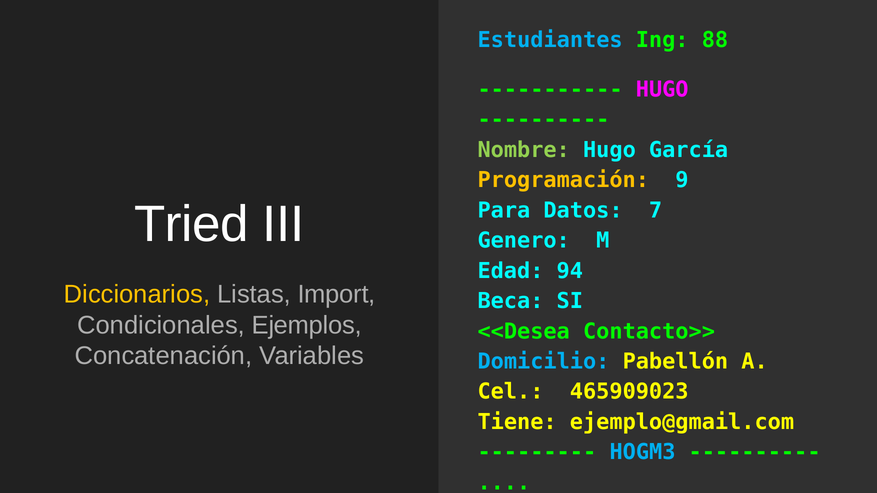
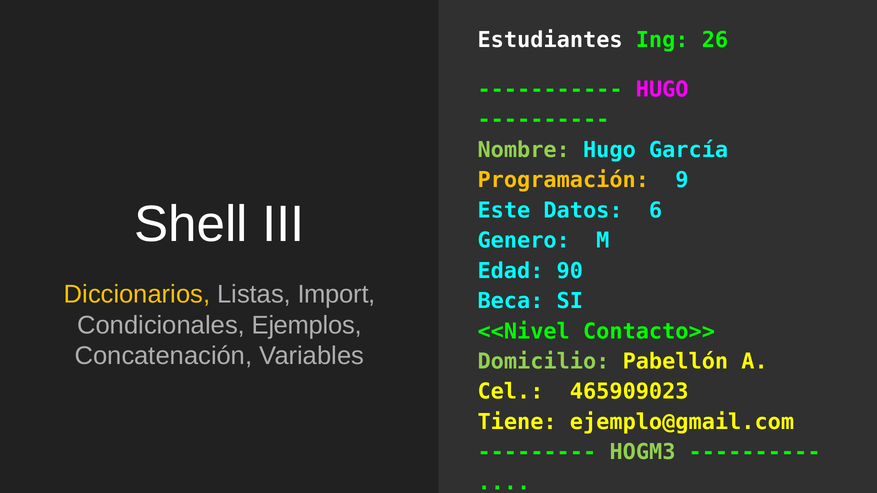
Estudiantes colour: light blue -> white
88: 88 -> 26
Para: Para -> Este
7: 7 -> 6
Tried: Tried -> Shell
94: 94 -> 90
<<Desea: <<Desea -> <<Nivel
Domicilio colour: light blue -> light green
HOGM3 colour: light blue -> light green
